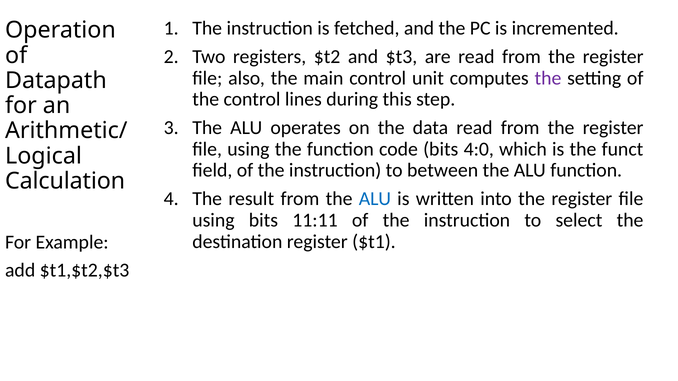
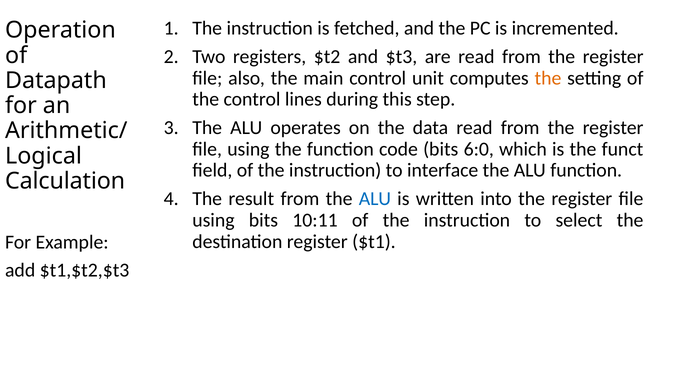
the at (548, 78) colour: purple -> orange
4:0: 4:0 -> 6:0
between: between -> interface
11:11: 11:11 -> 10:11
